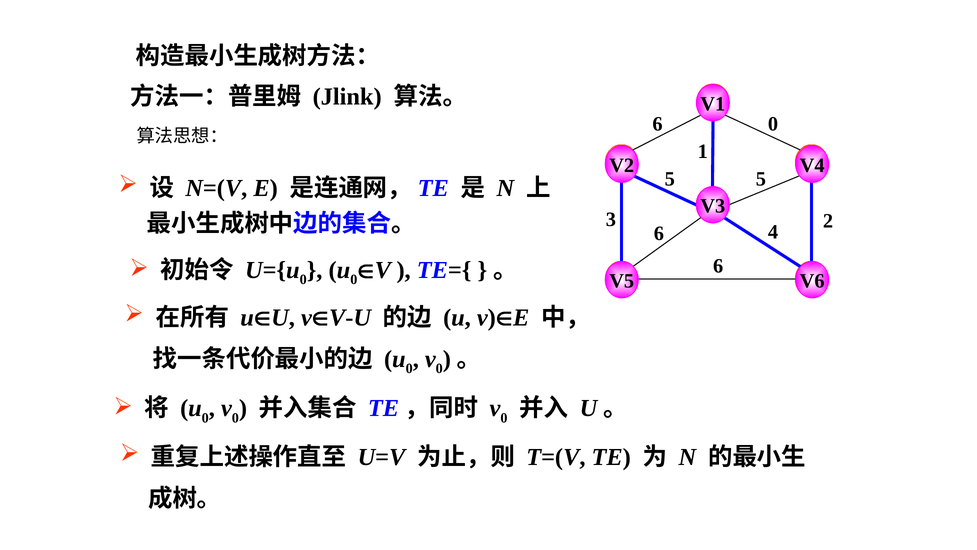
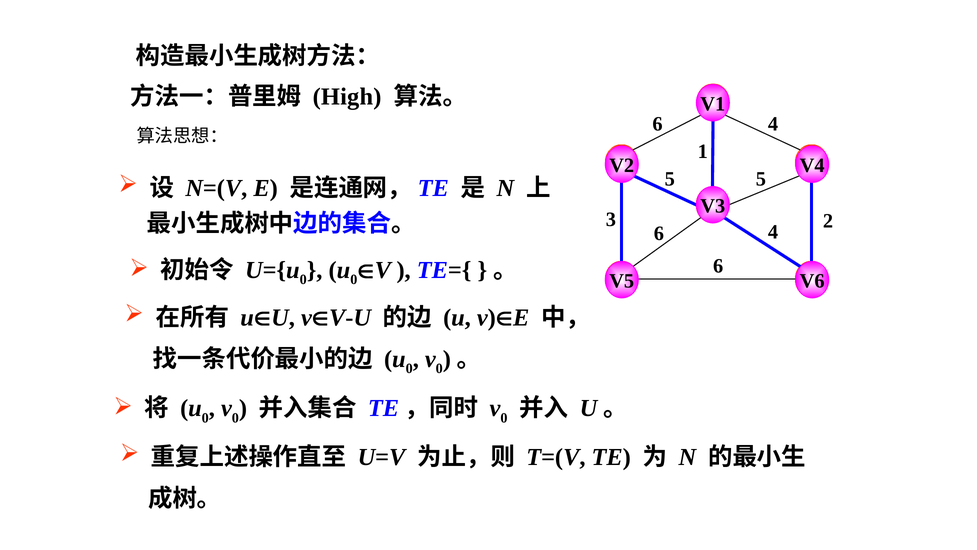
Jlink: Jlink -> High
0 at (773, 124): 0 -> 4
